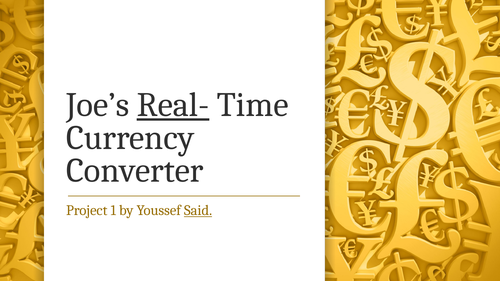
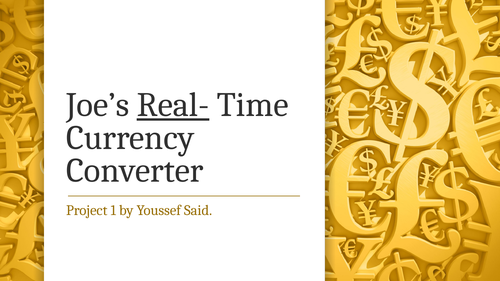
Said underline: present -> none
